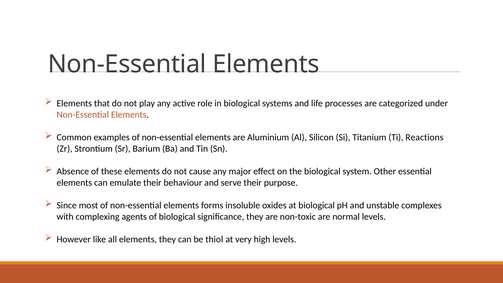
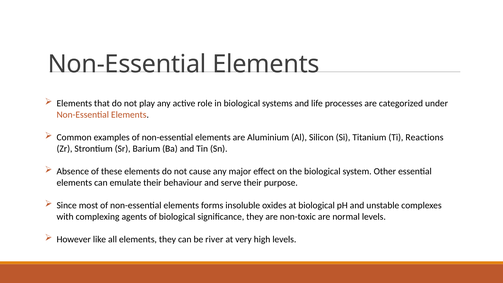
thiol: thiol -> river
